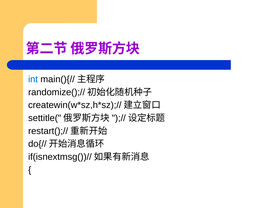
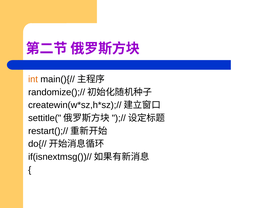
int colour: blue -> orange
